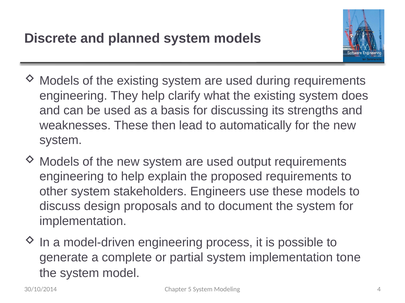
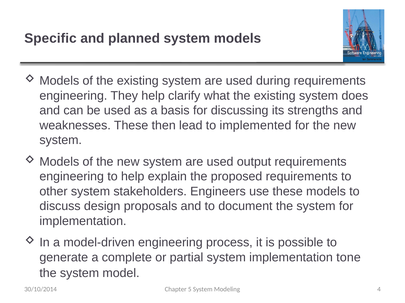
Discrete: Discrete -> Specific
automatically: automatically -> implemented
